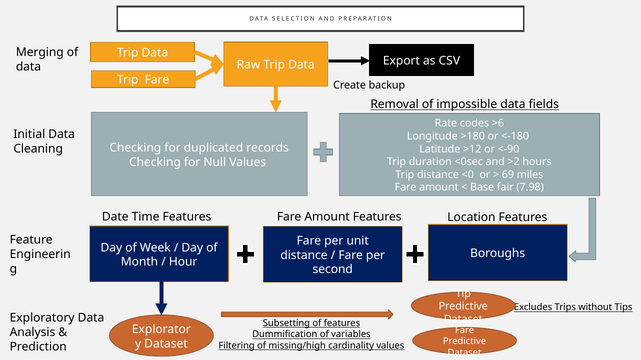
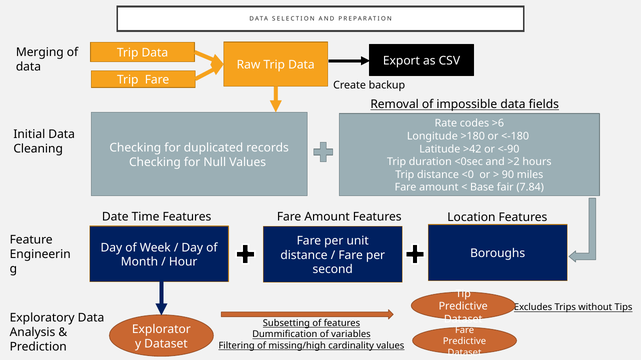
>12: >12 -> >42
69: 69 -> 90
7.98: 7.98 -> 7.84
